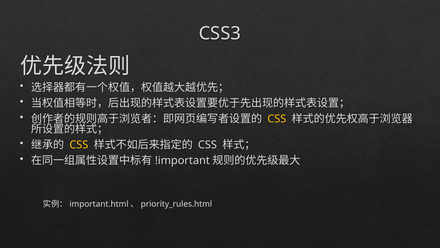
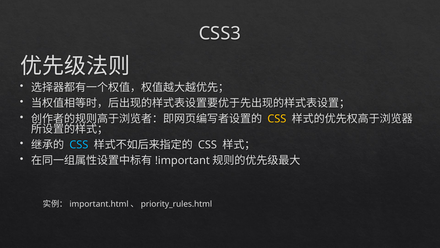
CSS at (79, 145) colour: yellow -> light blue
